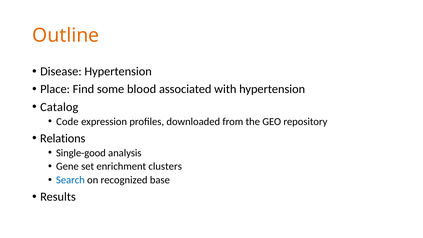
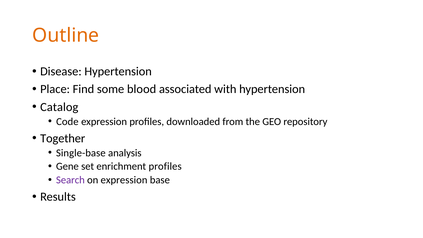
Relations: Relations -> Together
Single-good: Single-good -> Single-base
enrichment clusters: clusters -> profiles
Search colour: blue -> purple
on recognized: recognized -> expression
